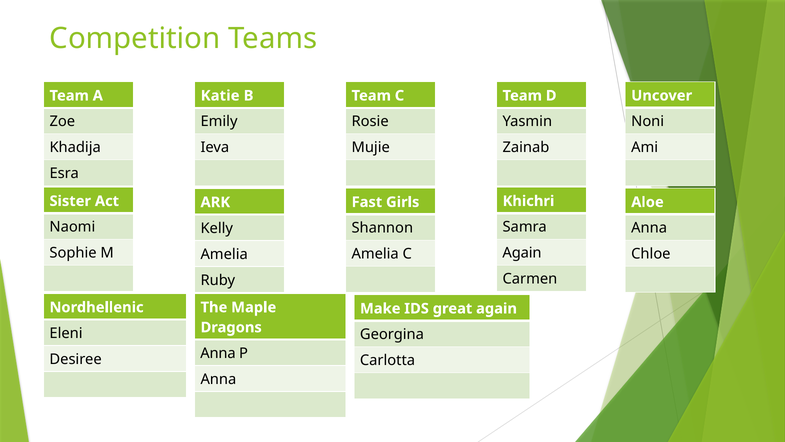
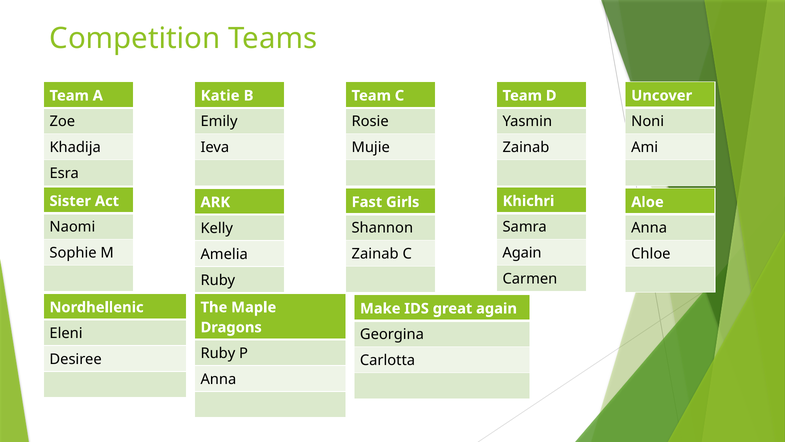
Amelia at (375, 254): Amelia -> Zainab
Anna at (218, 353): Anna -> Ruby
